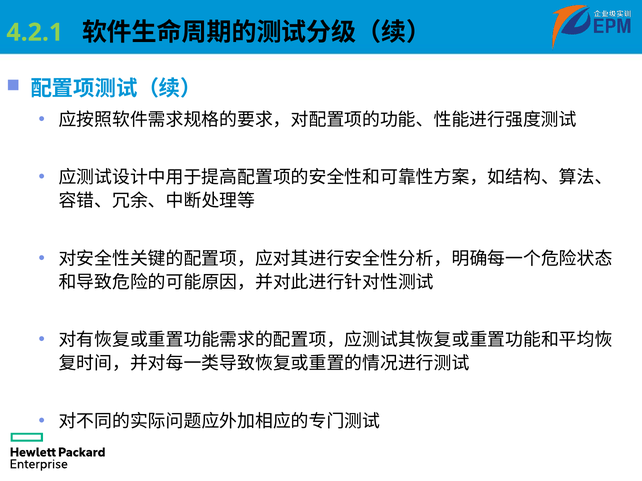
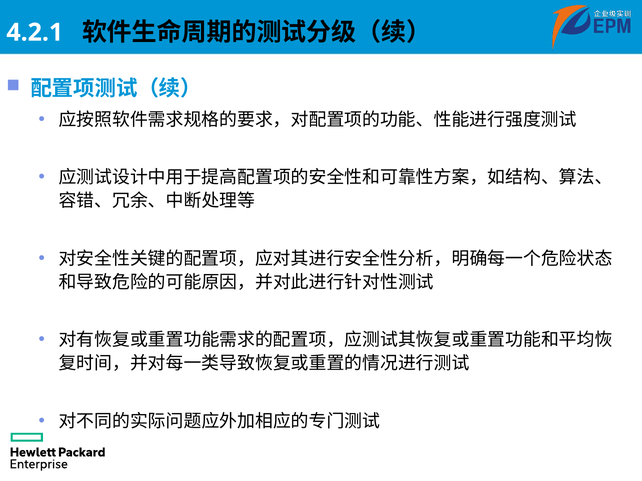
4.2.1 colour: light green -> white
